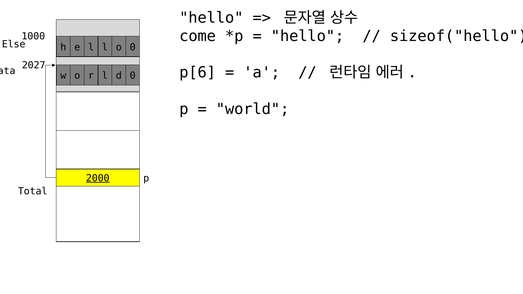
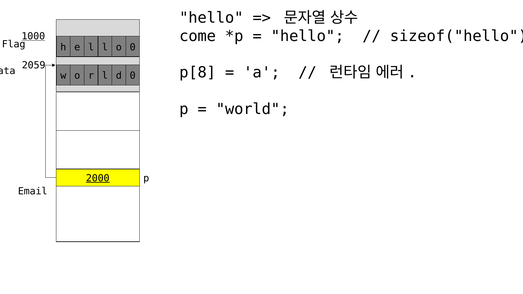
1000 underline: none -> present
Else: Else -> Flag
2027: 2027 -> 2059
p[6: p[6 -> p[8
Total: Total -> Email
